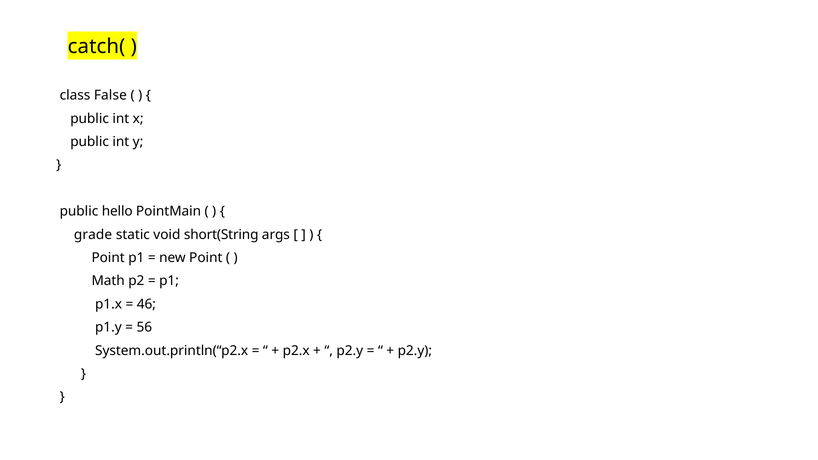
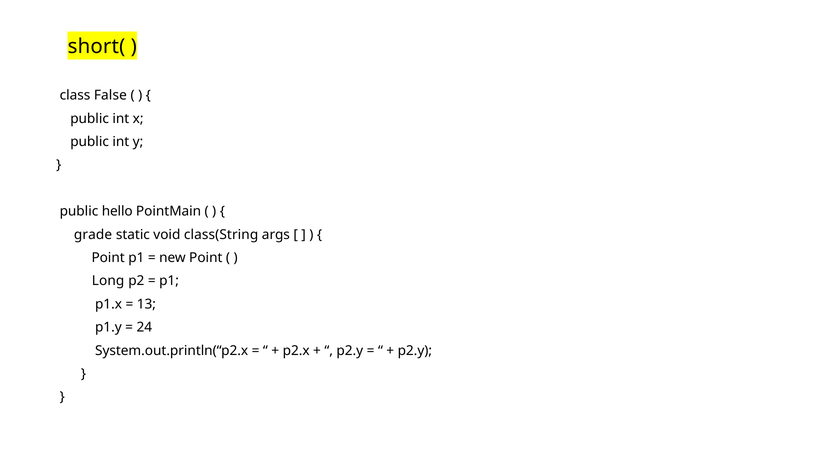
catch(: catch( -> short(
short(String: short(String -> class(String
Math: Math -> Long
46: 46 -> 13
56: 56 -> 24
